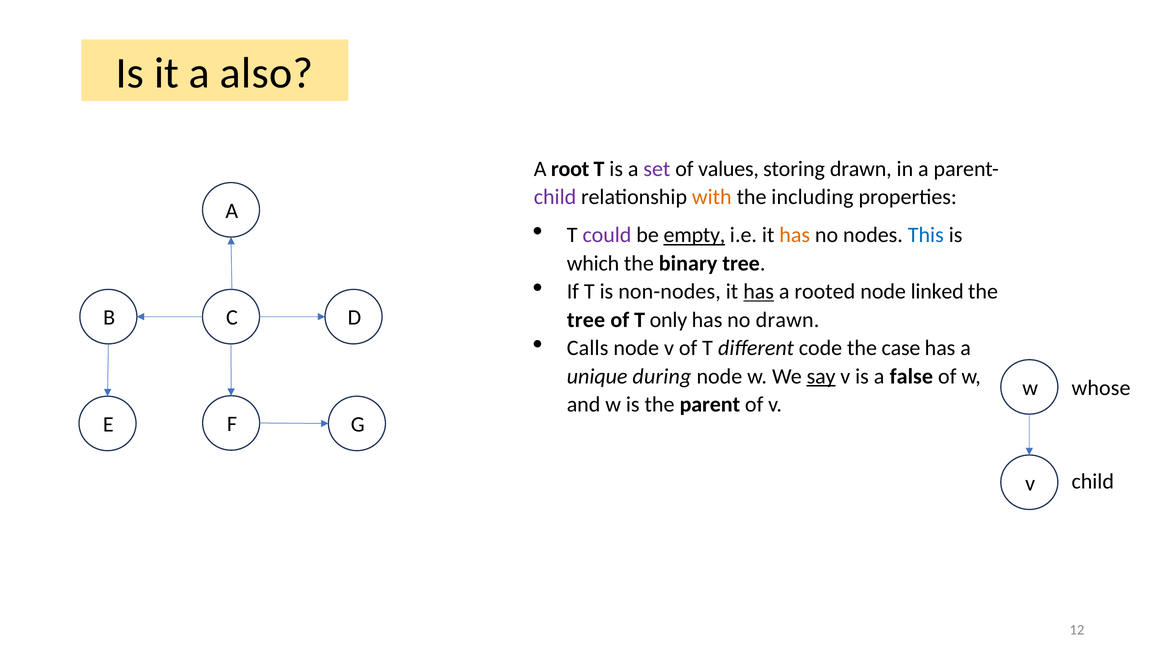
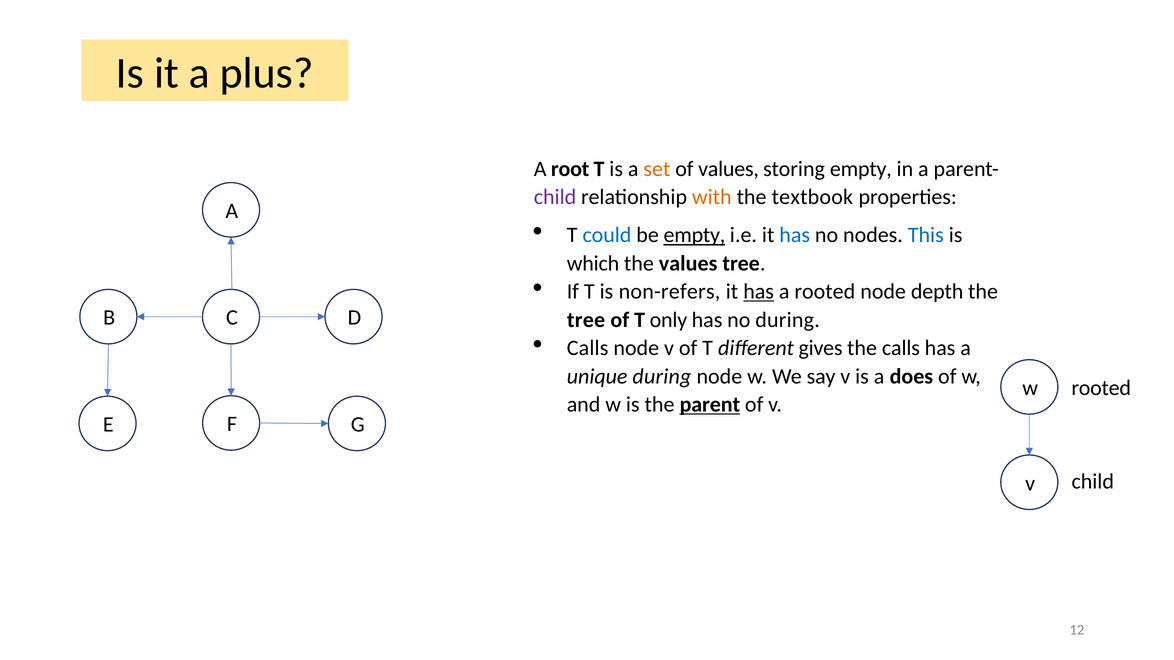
also: also -> plus
set colour: purple -> orange
storing drawn: drawn -> empty
including: including -> textbook
could colour: purple -> blue
has at (795, 235) colour: orange -> blue
the binary: binary -> values
non-nodes: non-nodes -> non-refers
linked: linked -> depth
no drawn: drawn -> during
code: code -> gives
the case: case -> calls
say underline: present -> none
false: false -> does
whose at (1101, 388): whose -> rooted
parent underline: none -> present
